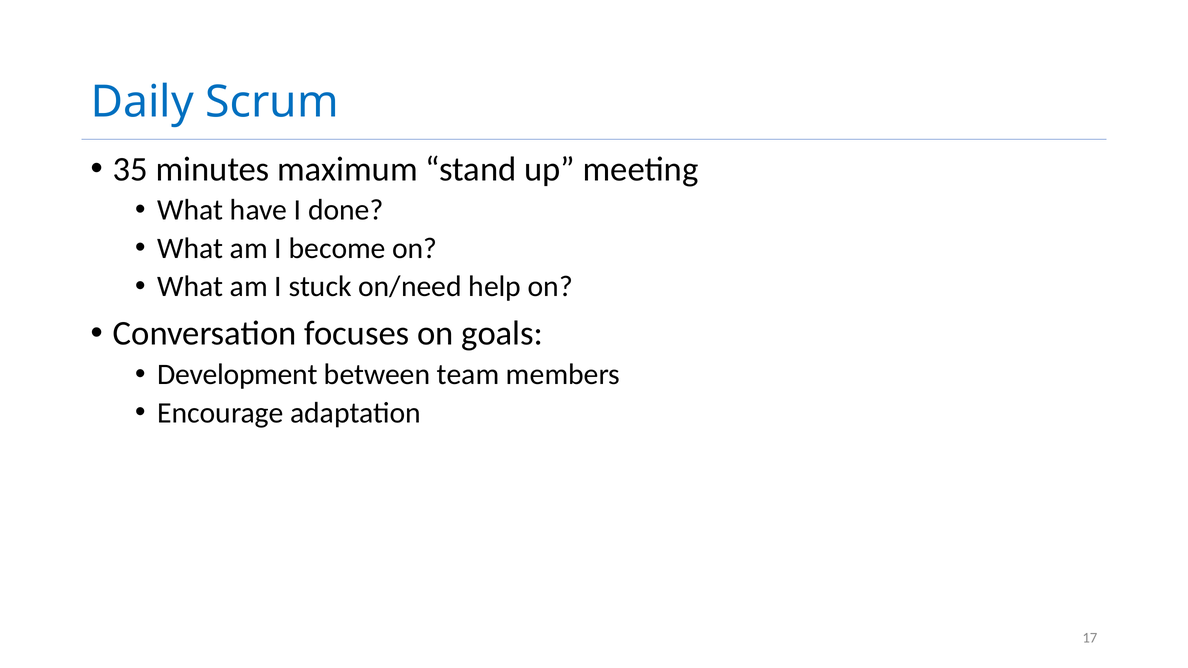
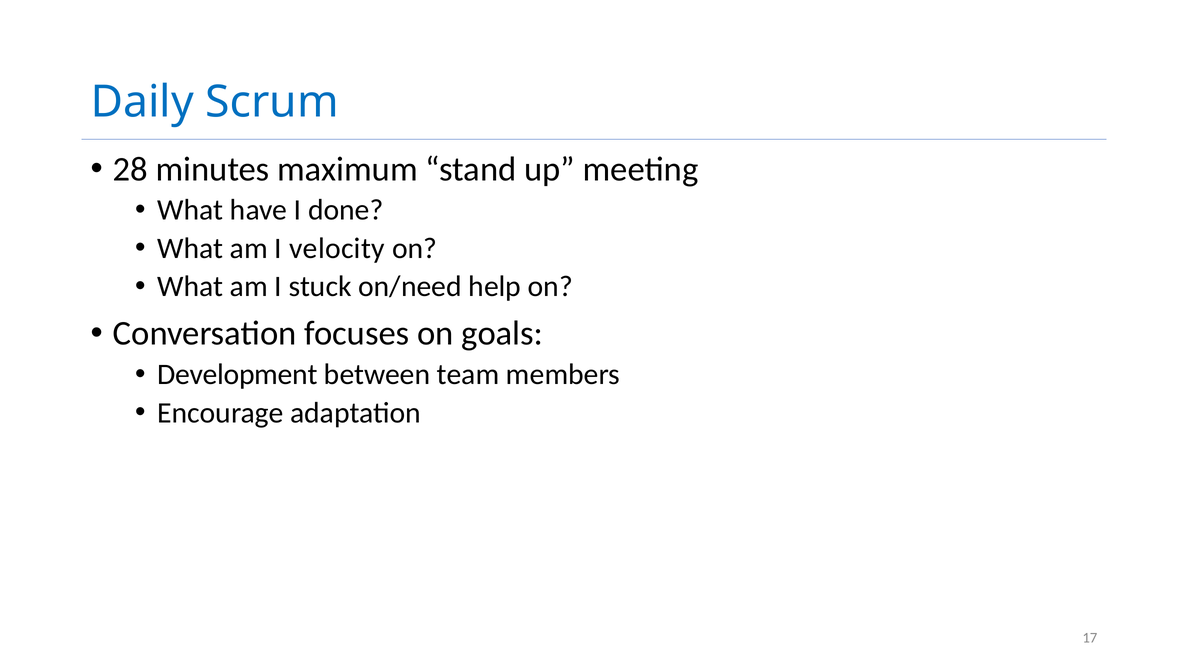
35: 35 -> 28
become: become -> velocity
